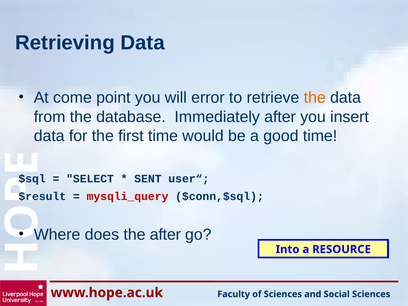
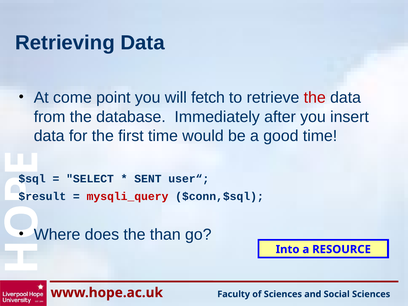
error: error -> fetch
the at (315, 98) colour: orange -> red
the after: after -> than
